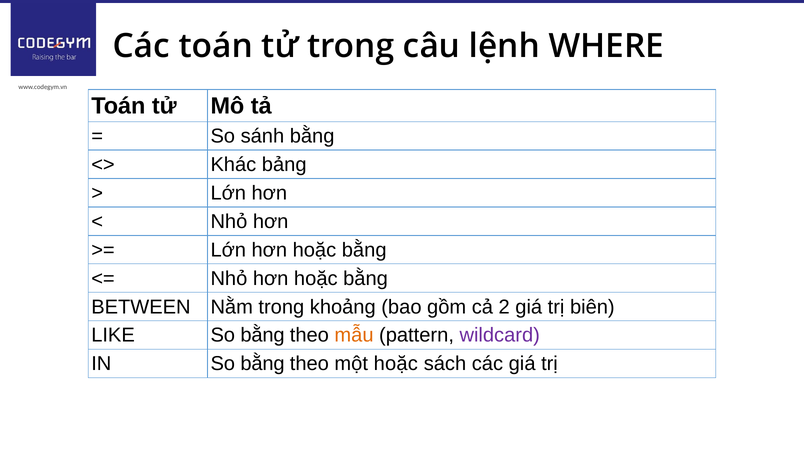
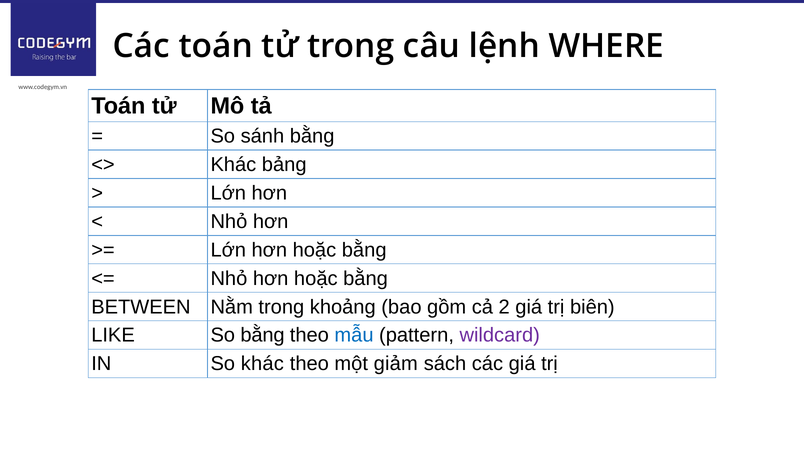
mẫu colour: orange -> blue
IN So bằng: bằng -> khác
một hoặc: hoặc -> giảm
